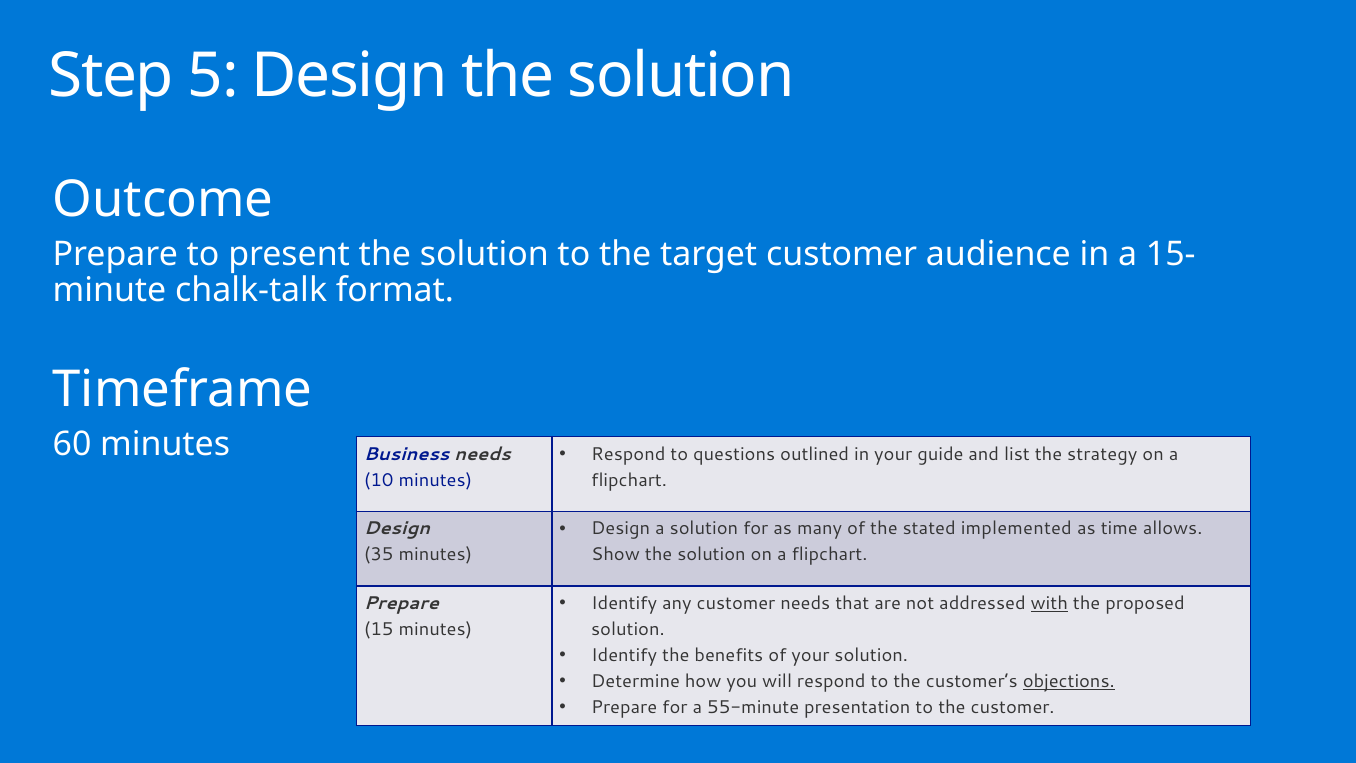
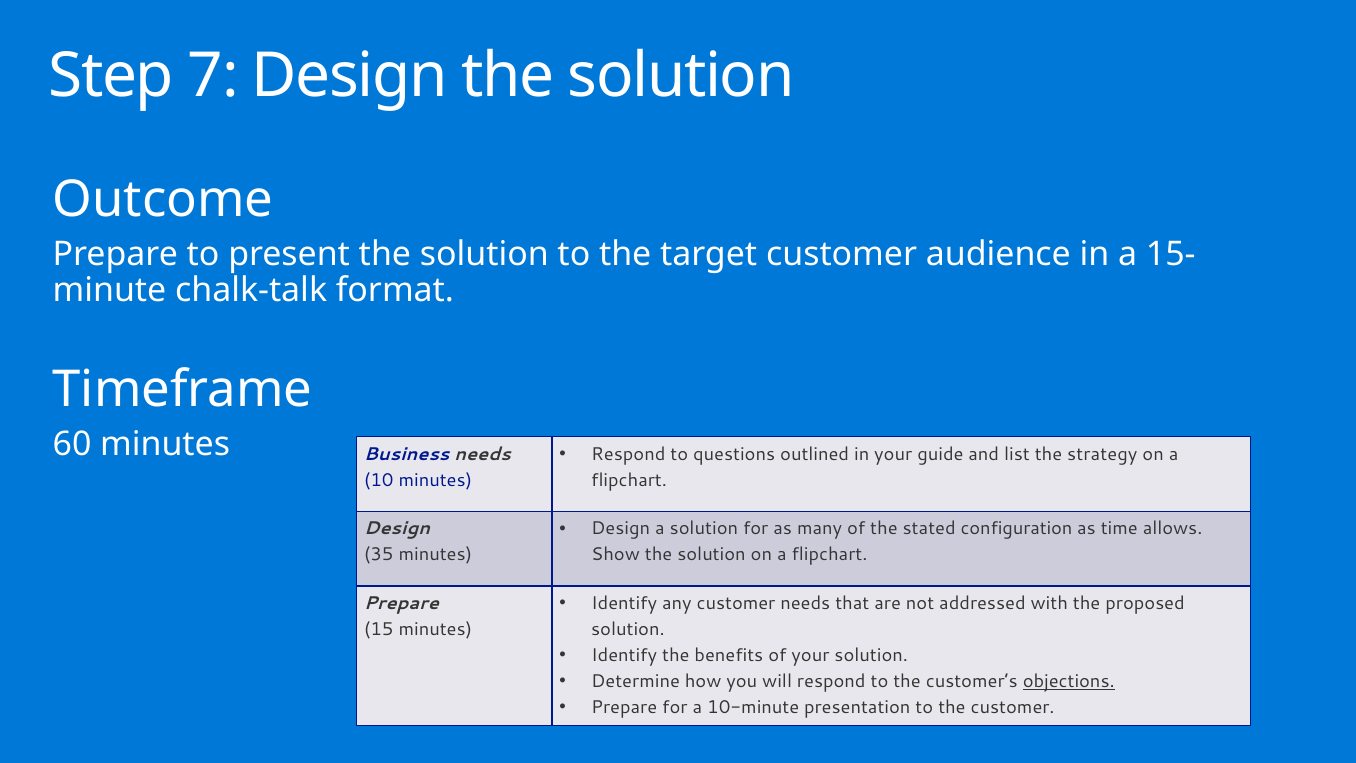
5: 5 -> 7
implemented: implemented -> configuration
with underline: present -> none
55-minute: 55-minute -> 10-minute
